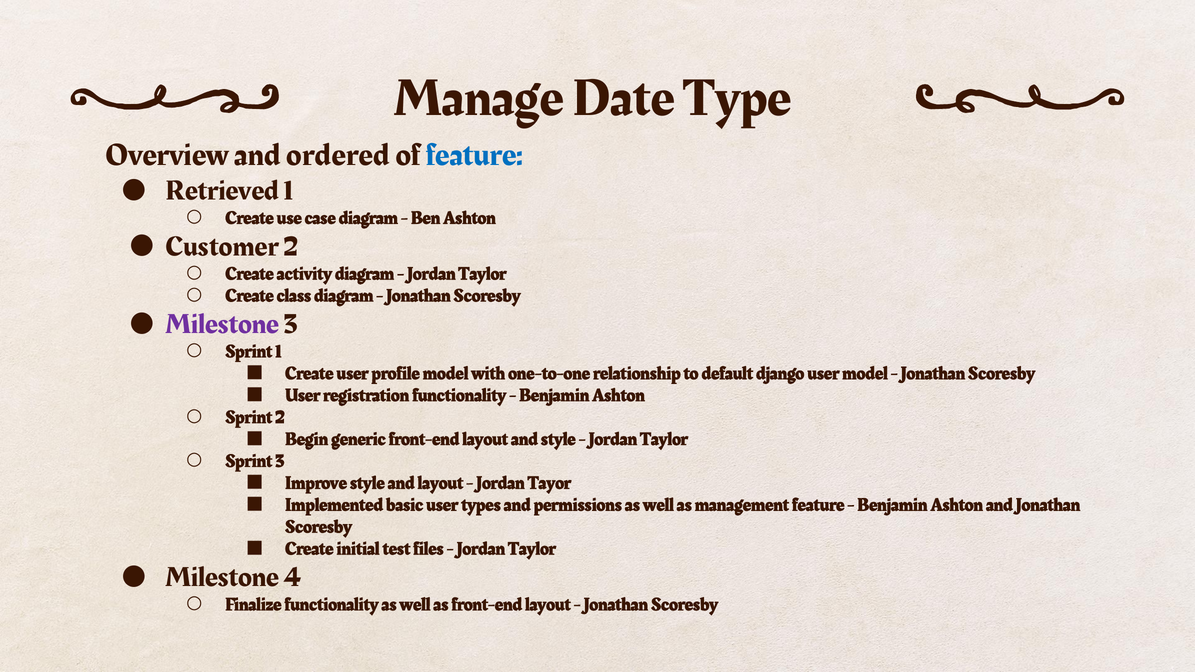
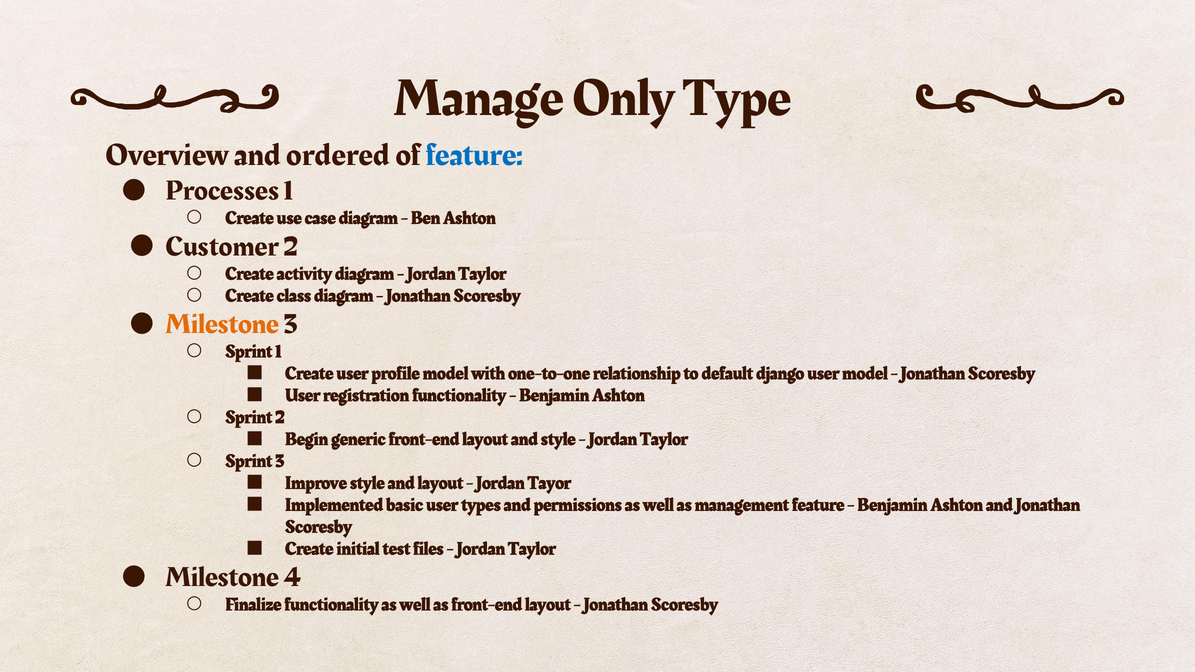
Date: Date -> Only
Retrieved: Retrieved -> Processes
Milestone at (222, 324) colour: purple -> orange
